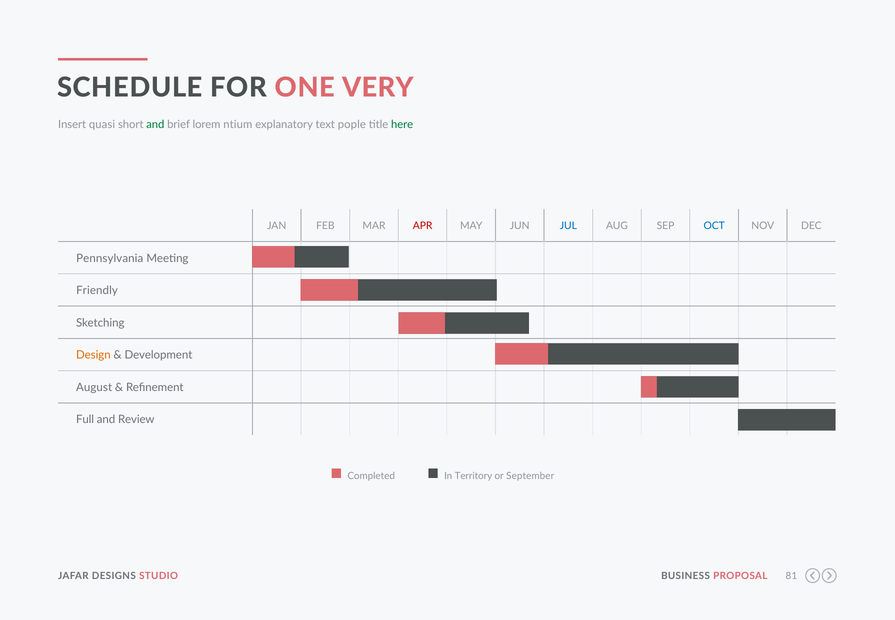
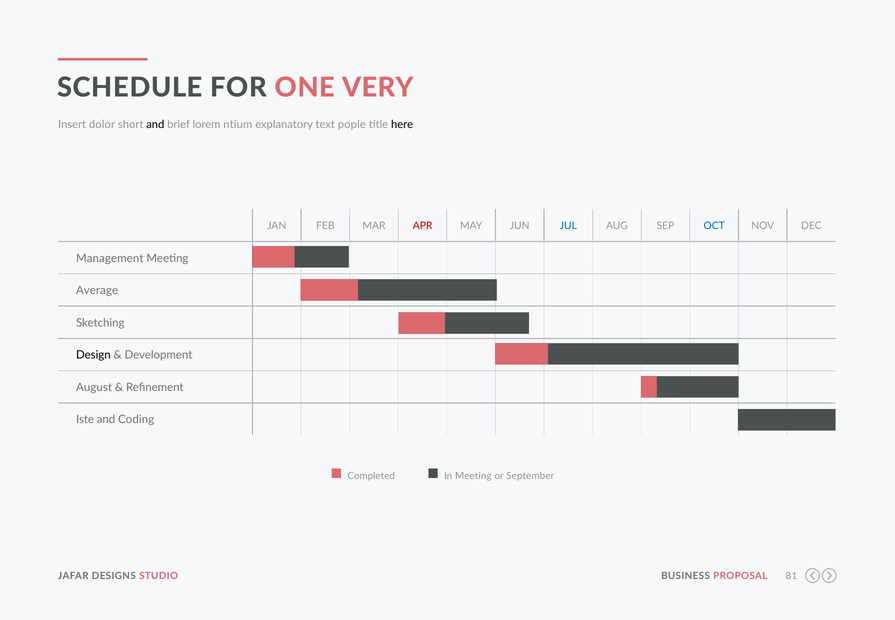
quasi: quasi -> dolor
and at (155, 125) colour: green -> black
here colour: green -> black
Pennsylvania: Pennsylvania -> Management
Friendly: Friendly -> Average
Design colour: orange -> black
Full: Full -> Iste
Review: Review -> Coding
In Territory: Territory -> Meeting
